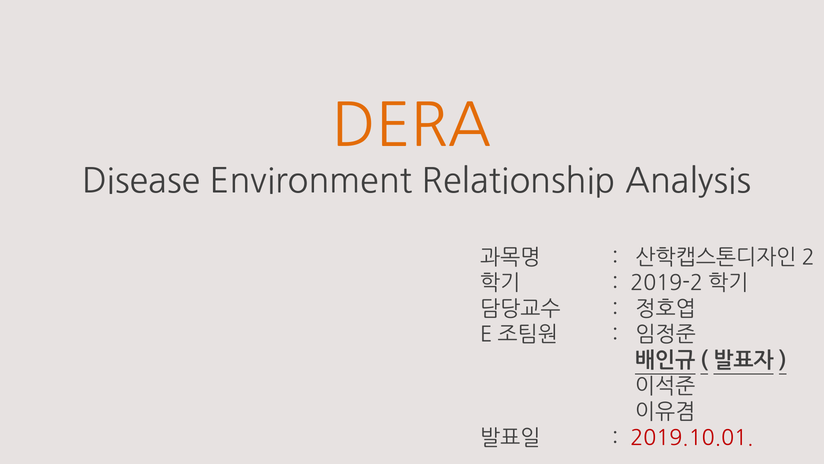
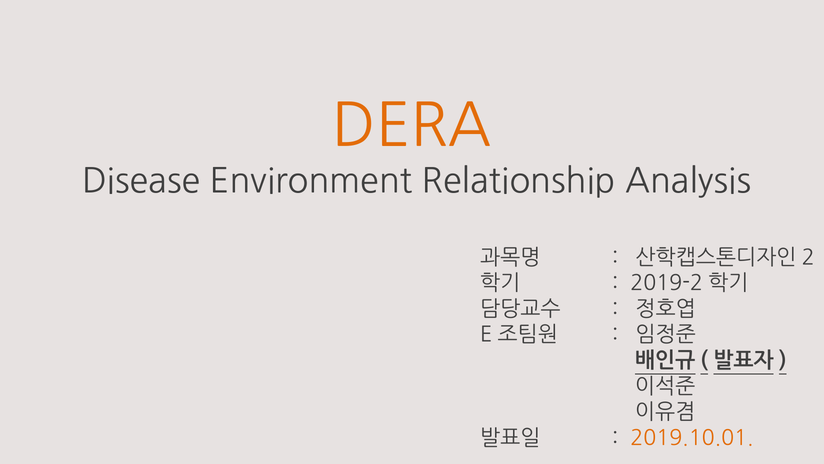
2019.10.01 colour: red -> orange
